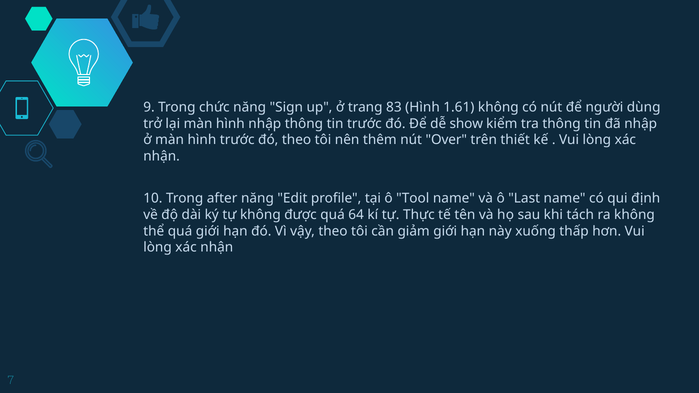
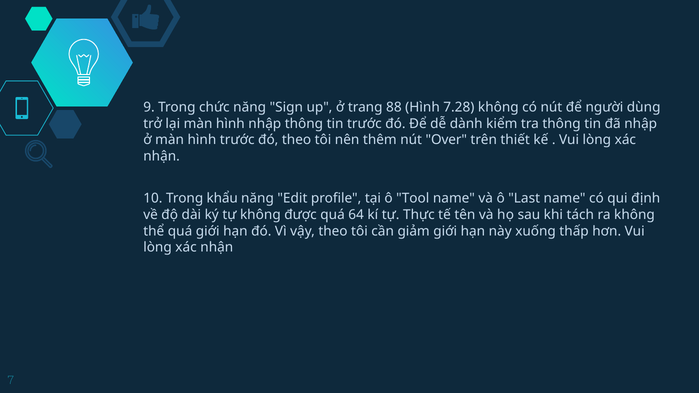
83: 83 -> 88
1.61: 1.61 -> 7.28
show: show -> dành
after: after -> khẩu
